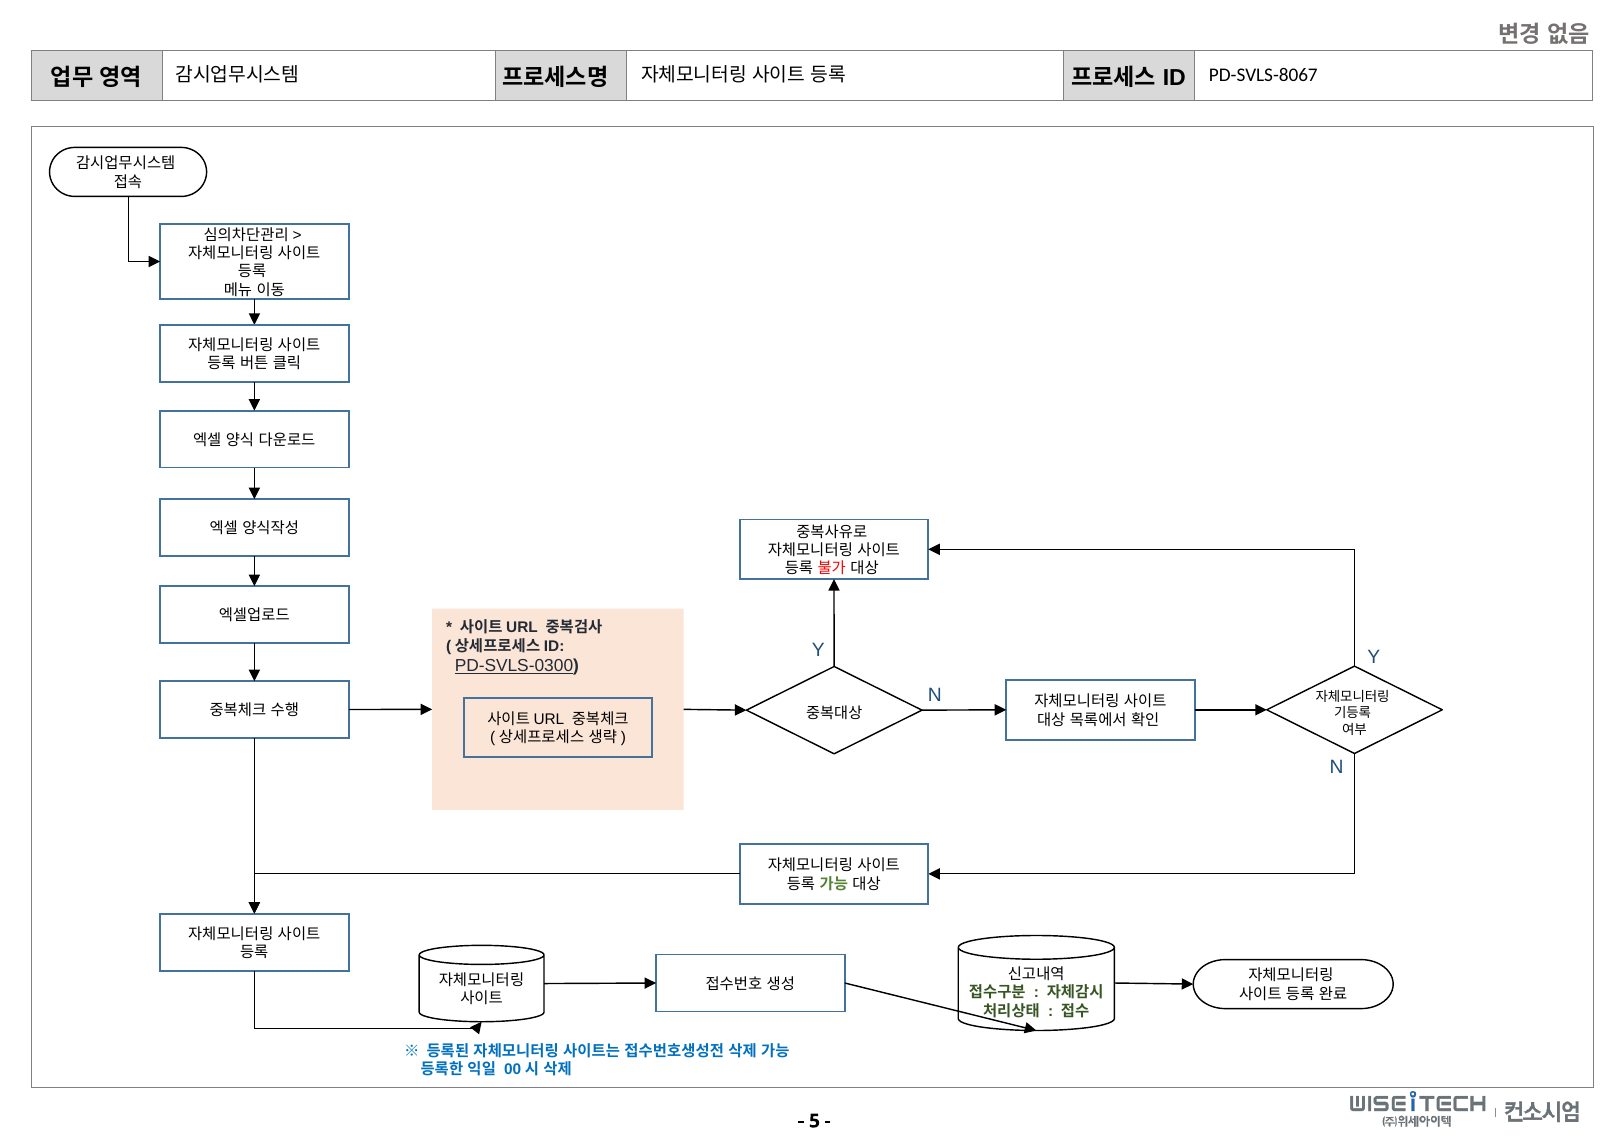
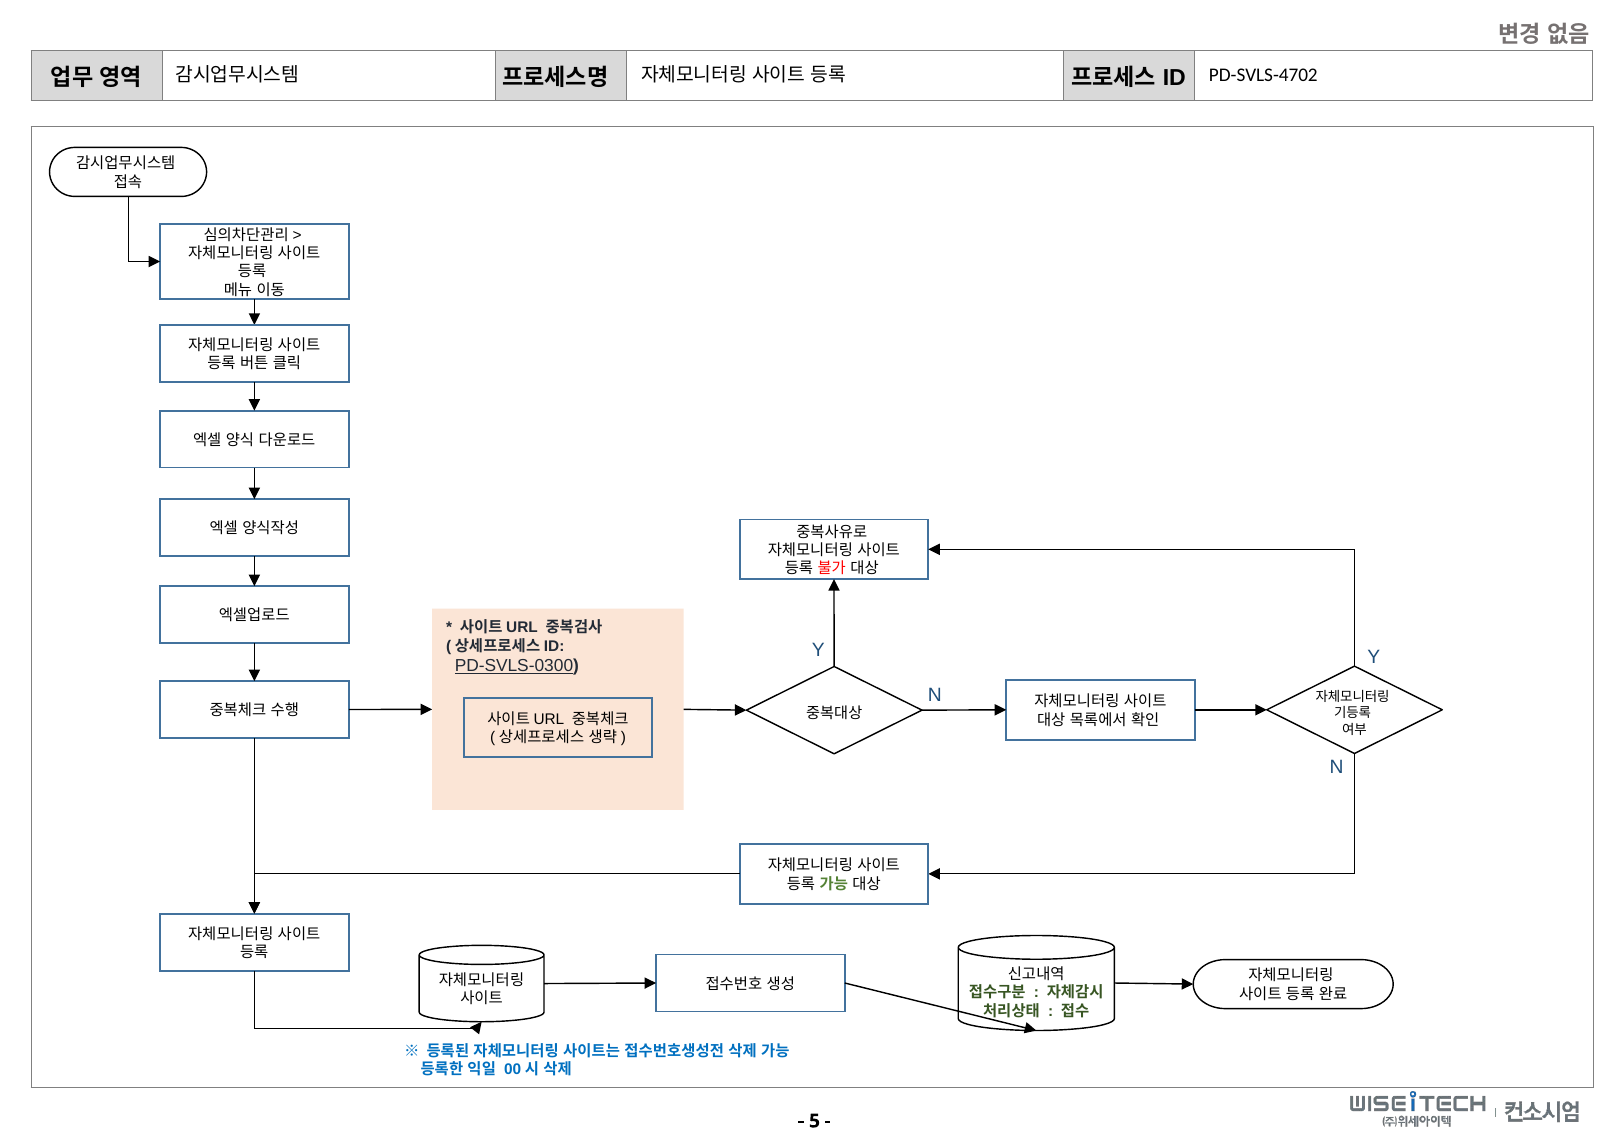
PD-SVLS-8067: PD-SVLS-8067 -> PD-SVLS-4702
